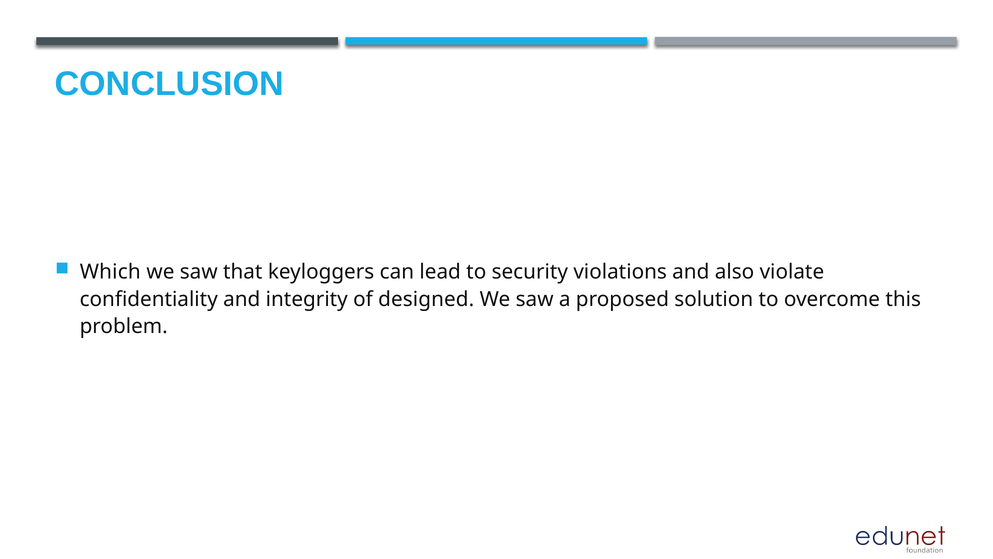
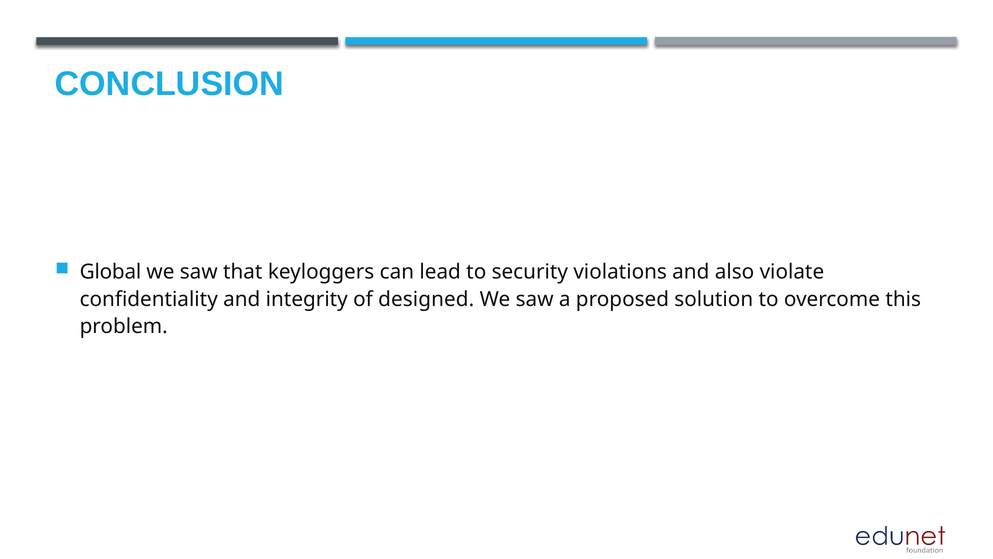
Which: Which -> Global
